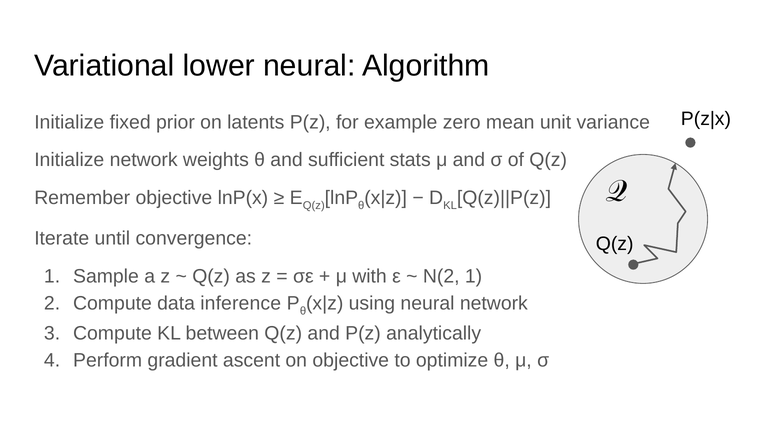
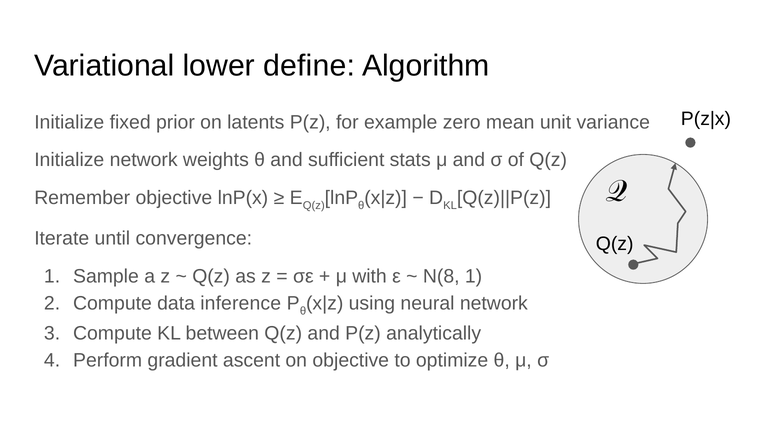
lower neural: neural -> define
N(2: N(2 -> N(8
